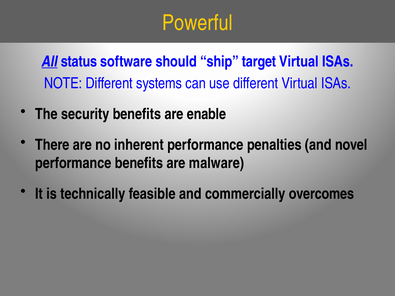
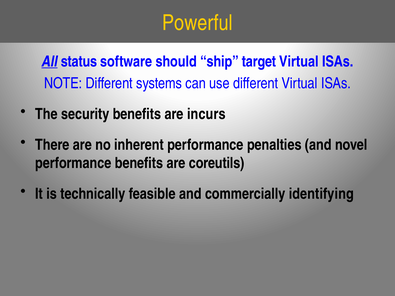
enable: enable -> incurs
malware: malware -> coreutils
overcomes: overcomes -> identifying
